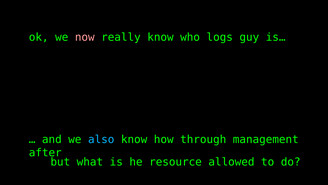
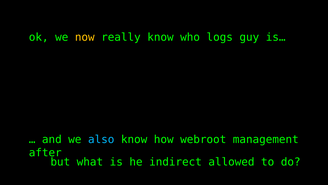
now colour: pink -> yellow
through: through -> webroot
resource: resource -> indirect
